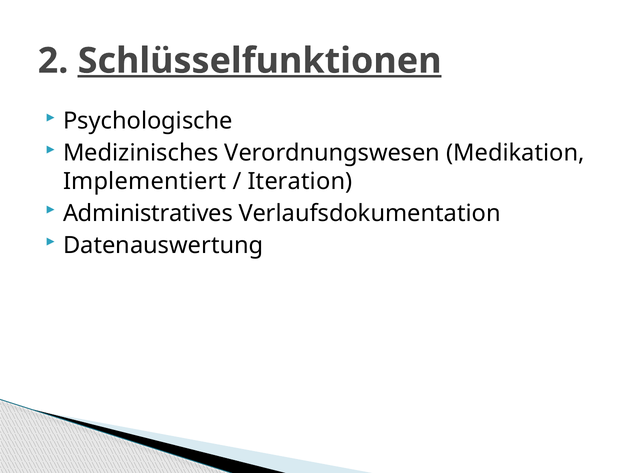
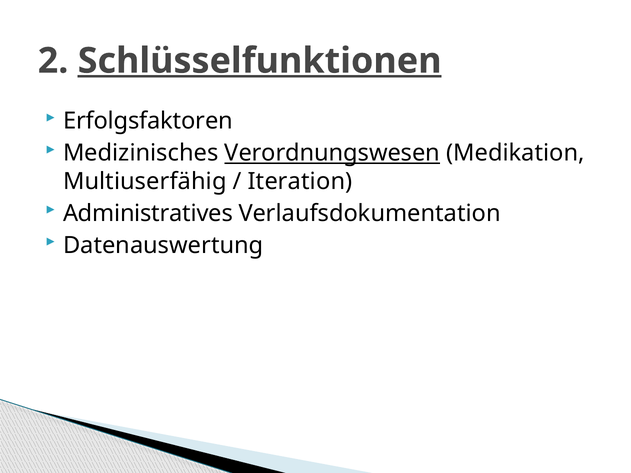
Psychologische: Psychologische -> Erfolgsfaktoren
Verordnungswesen underline: none -> present
Implementiert: Implementiert -> Multiuserfähig
